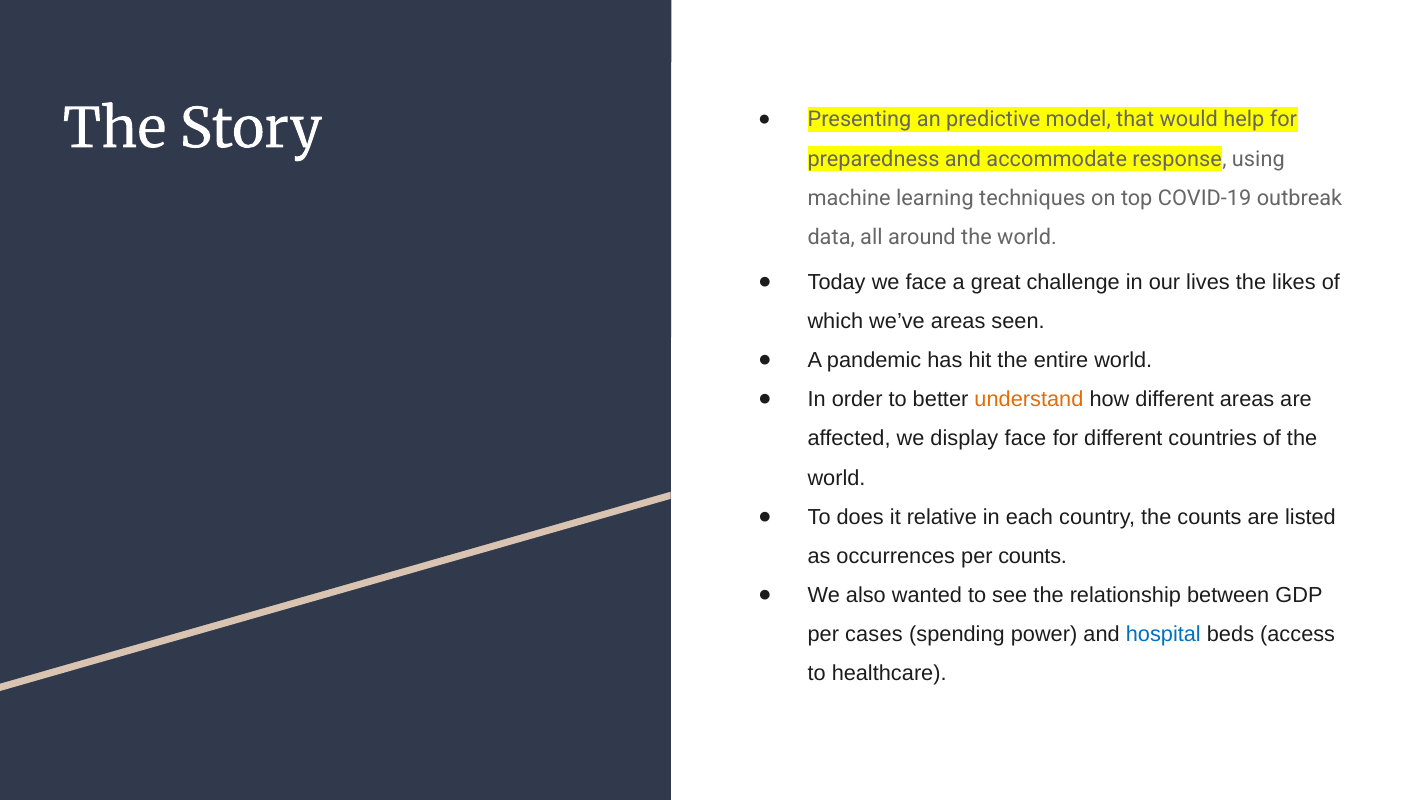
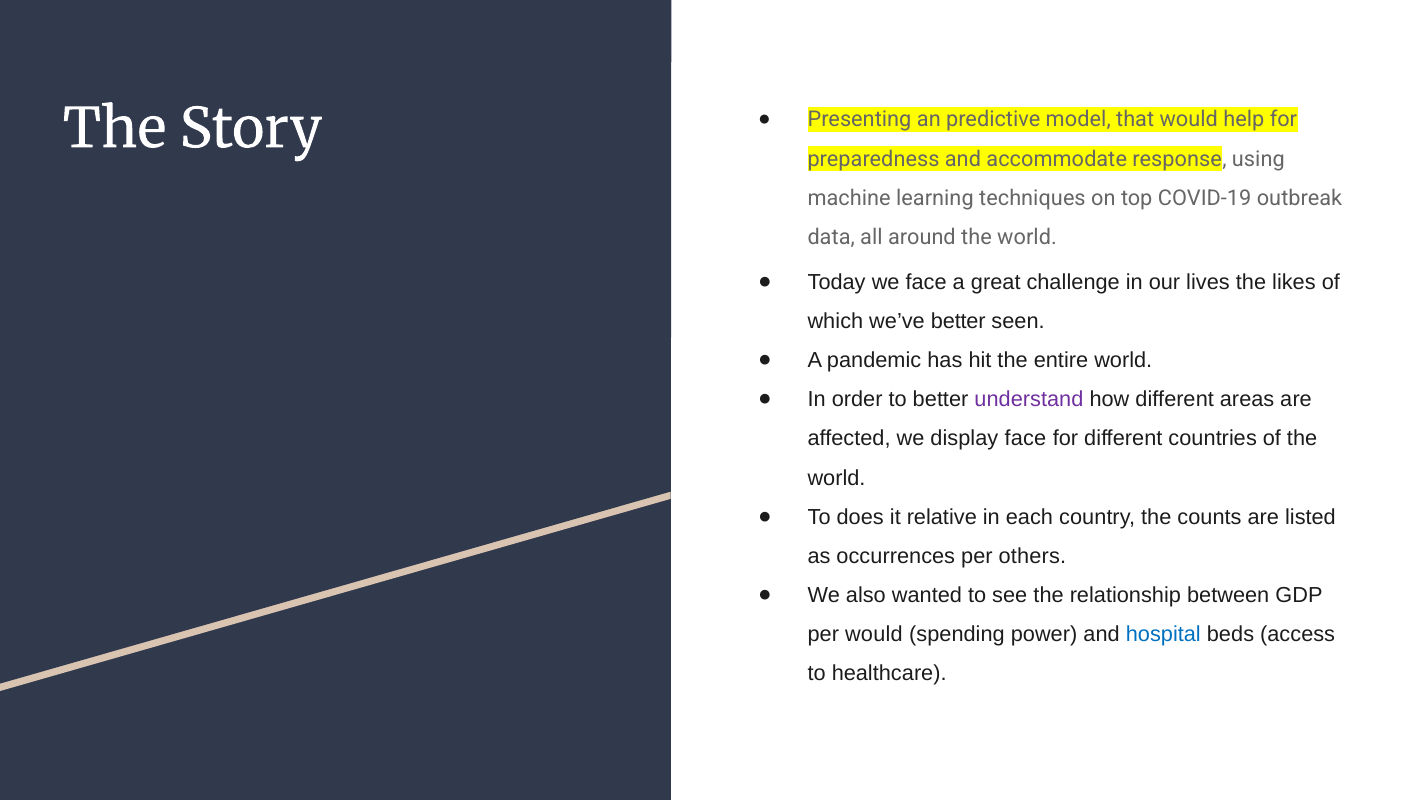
we’ve areas: areas -> better
understand colour: orange -> purple
per counts: counts -> others
per cases: cases -> would
